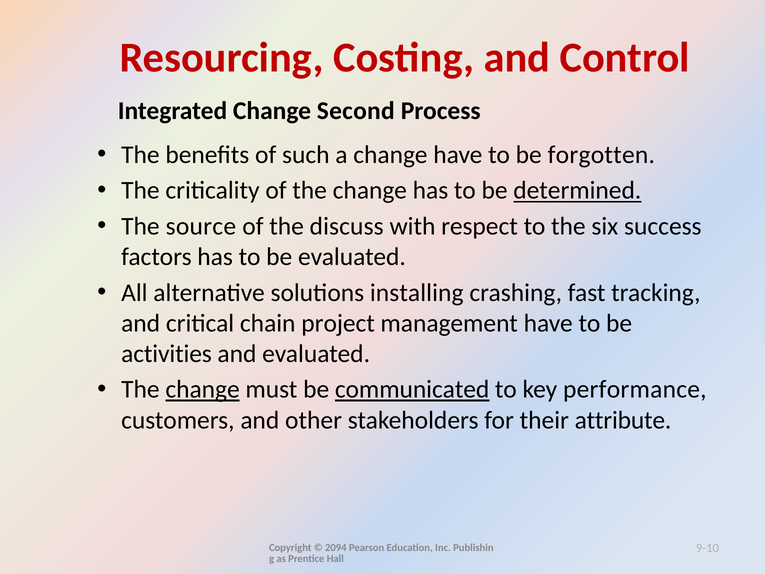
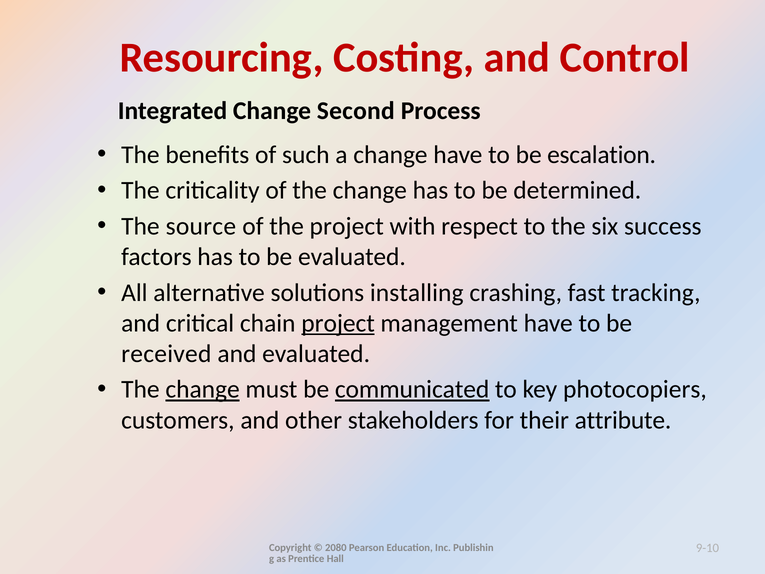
forgotten: forgotten -> escalation
determined underline: present -> none
the discuss: discuss -> project
project at (338, 323) underline: none -> present
activities: activities -> received
performance: performance -> photocopiers
2094: 2094 -> 2080
